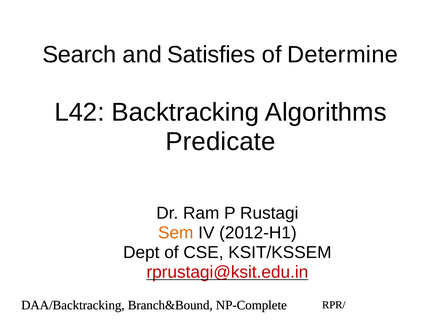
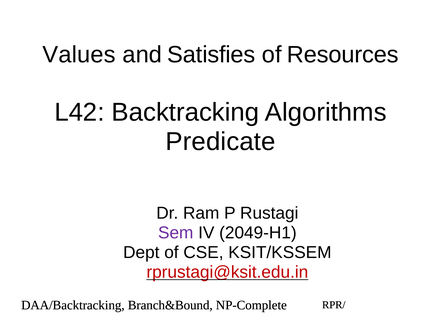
Search: Search -> Values
Determine: Determine -> Resources
Sem colour: orange -> purple
2012-H1: 2012-H1 -> 2049-H1
